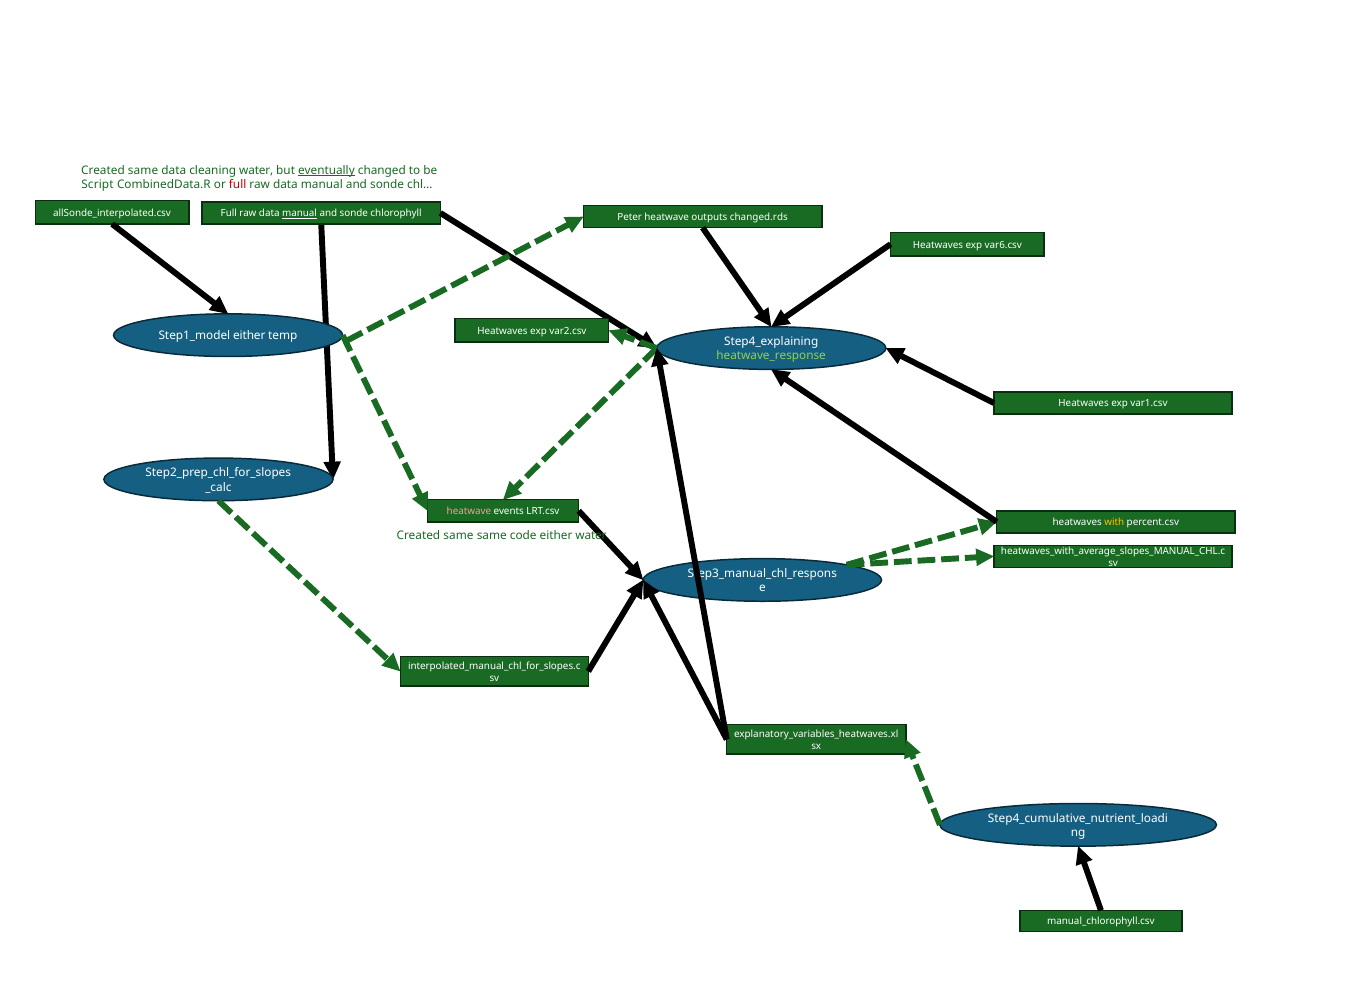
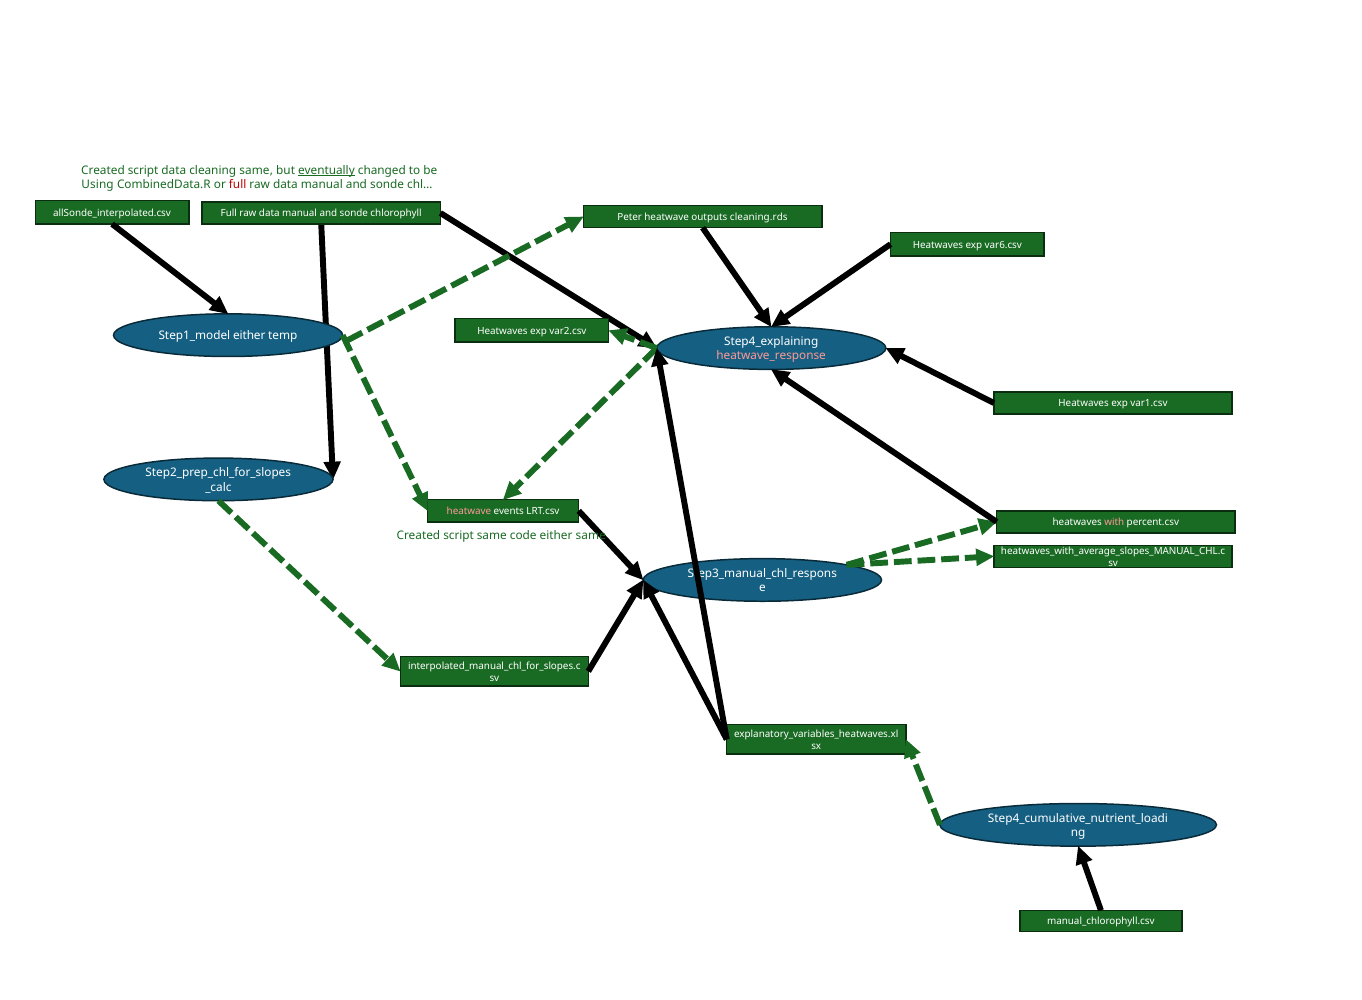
same at (143, 170): same -> script
cleaning water: water -> same
Script: Script -> Using
manual at (300, 214) underline: present -> none
changed.rds: changed.rds -> cleaning.rds
heatwave_response colour: light green -> pink
with colour: yellow -> pink
same at (458, 536): same -> script
either water: water -> same
